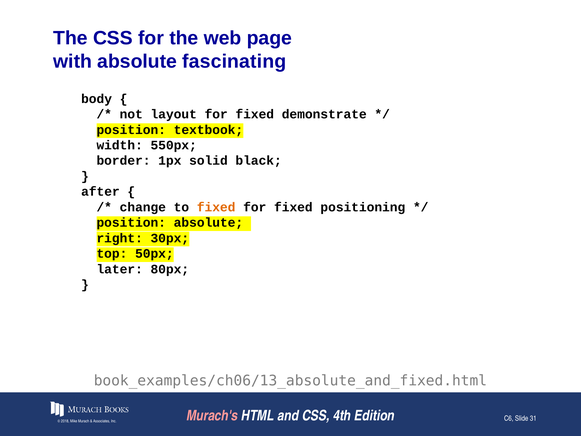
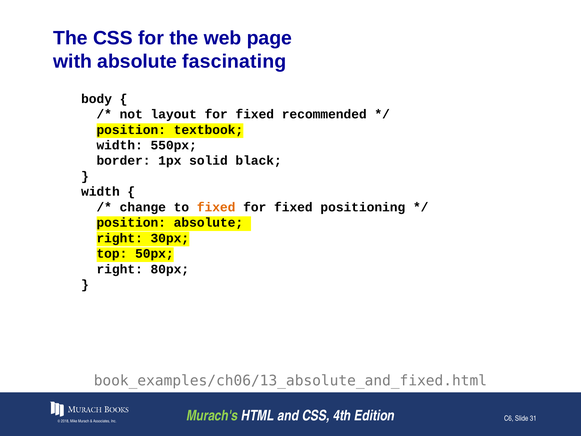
demonstrate: demonstrate -> recommended
after at (100, 192): after -> width
later at (120, 269): later -> right
Murach's colour: pink -> light green
